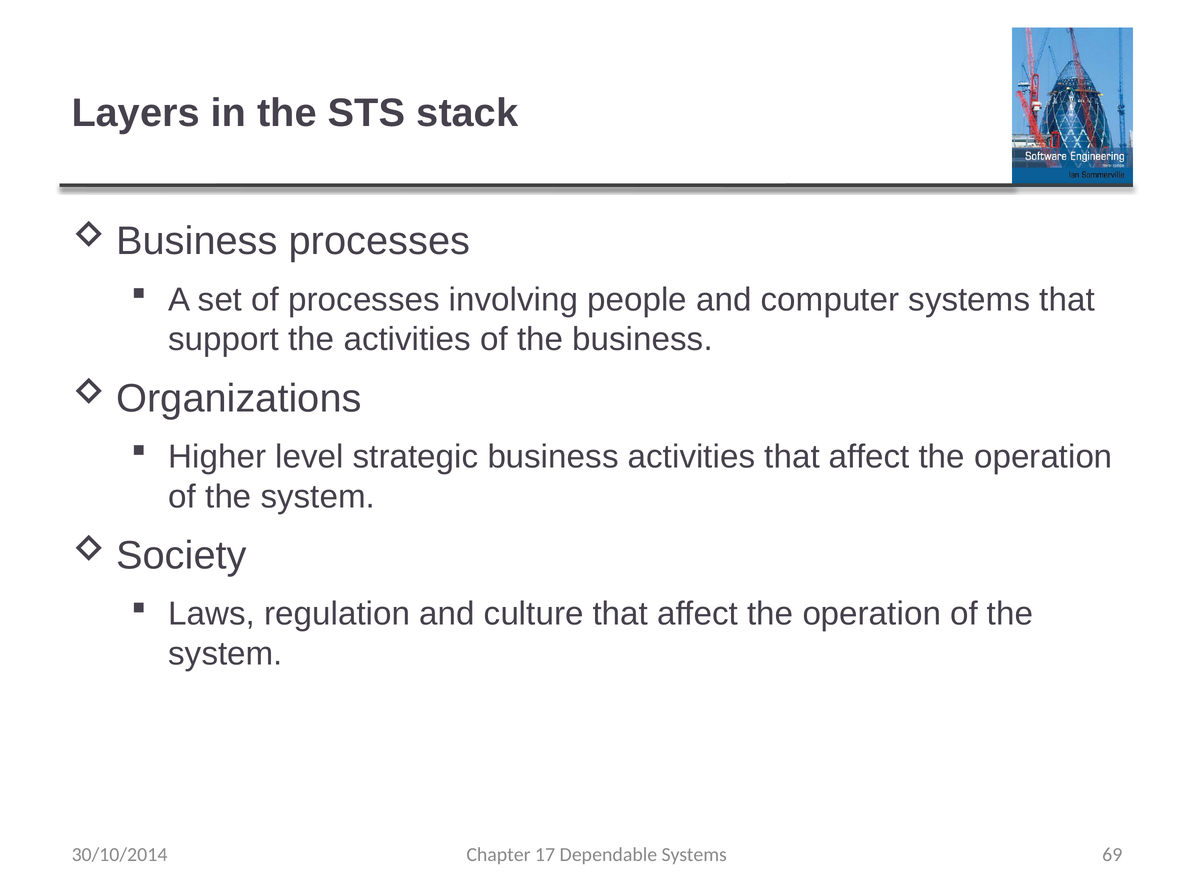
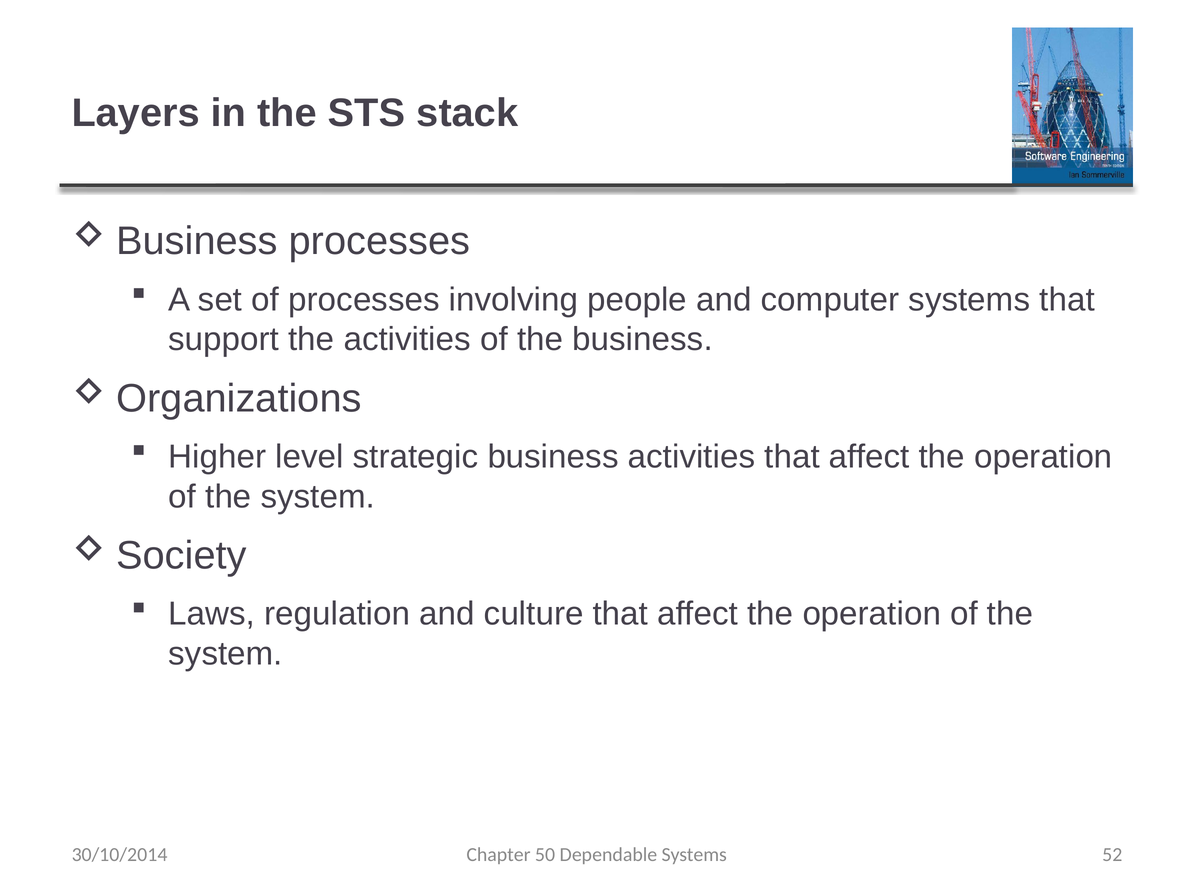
17: 17 -> 50
69: 69 -> 52
